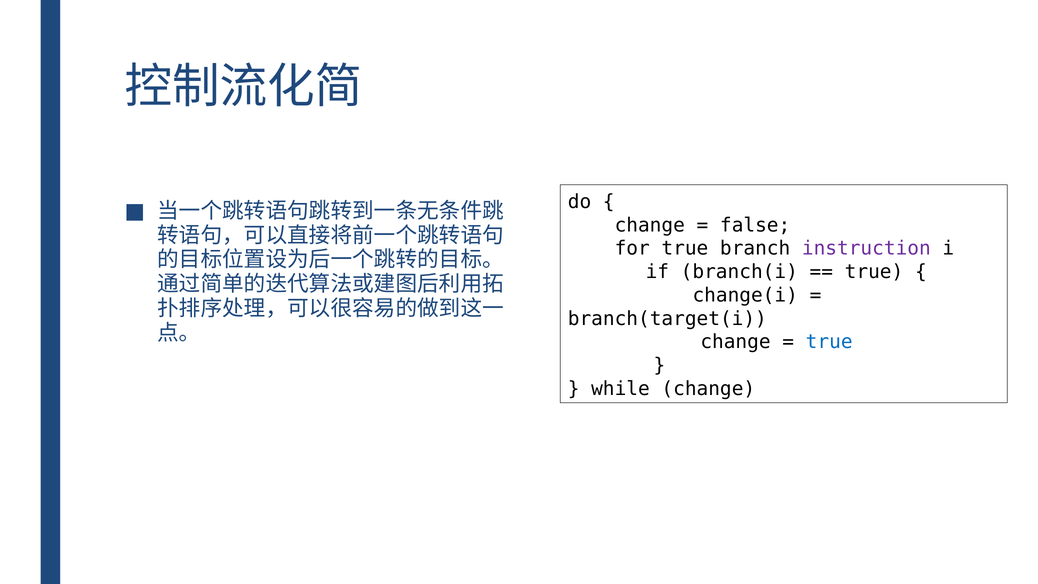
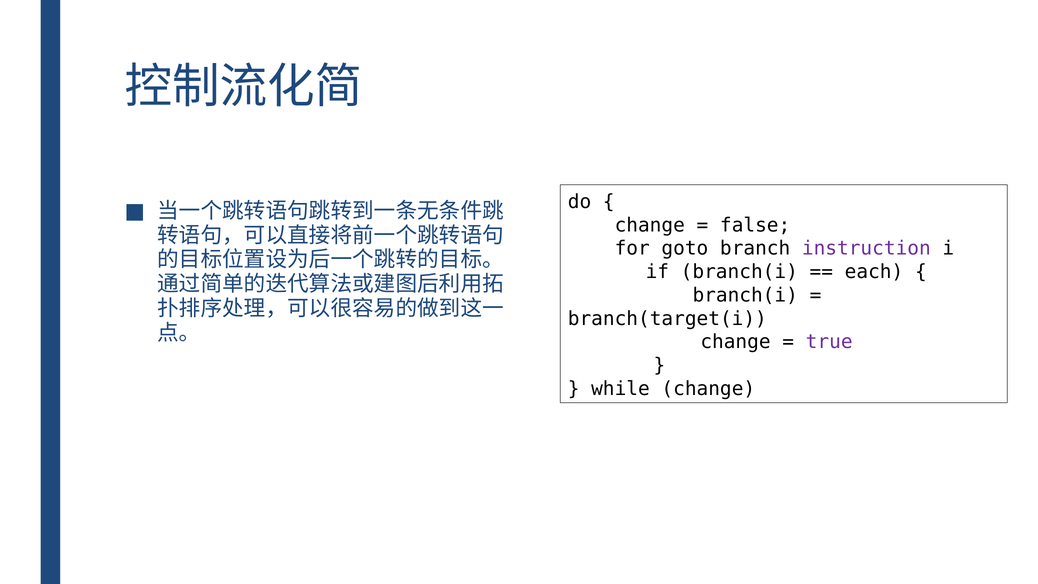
for true: true -> goto
true at (874, 272): true -> each
change(i at (745, 295): change(i -> branch(i
true at (829, 342) colour: blue -> purple
